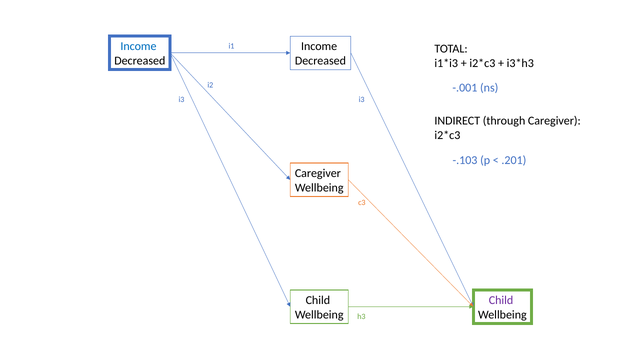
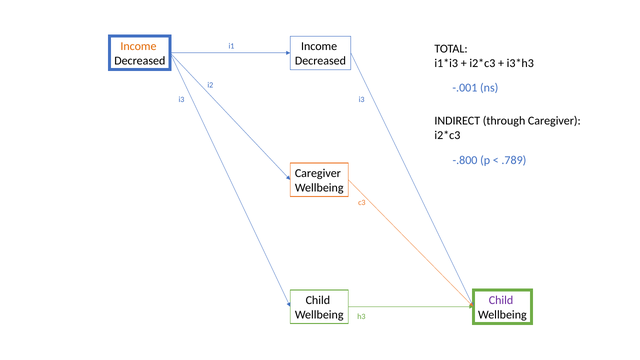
Income at (138, 47) colour: blue -> orange
-.103: -.103 -> -.800
.201: .201 -> .789
